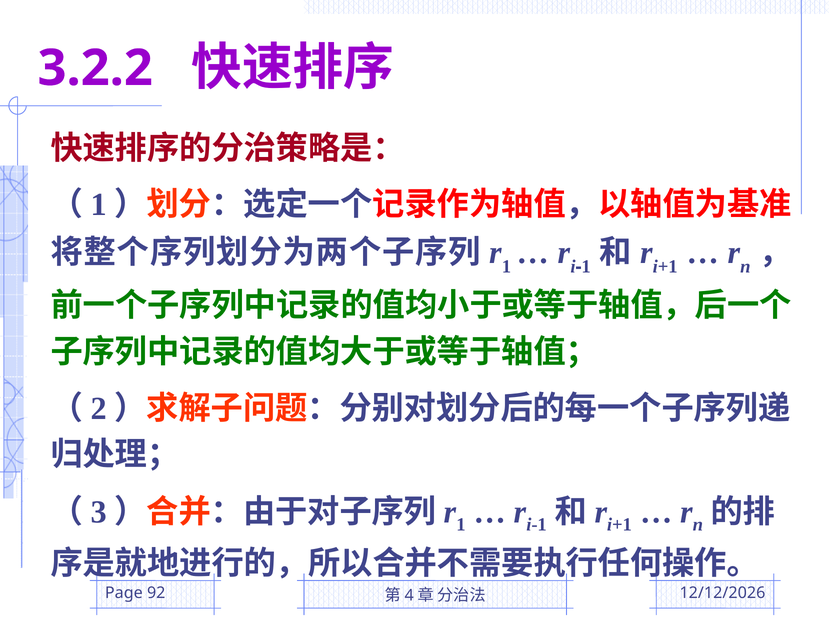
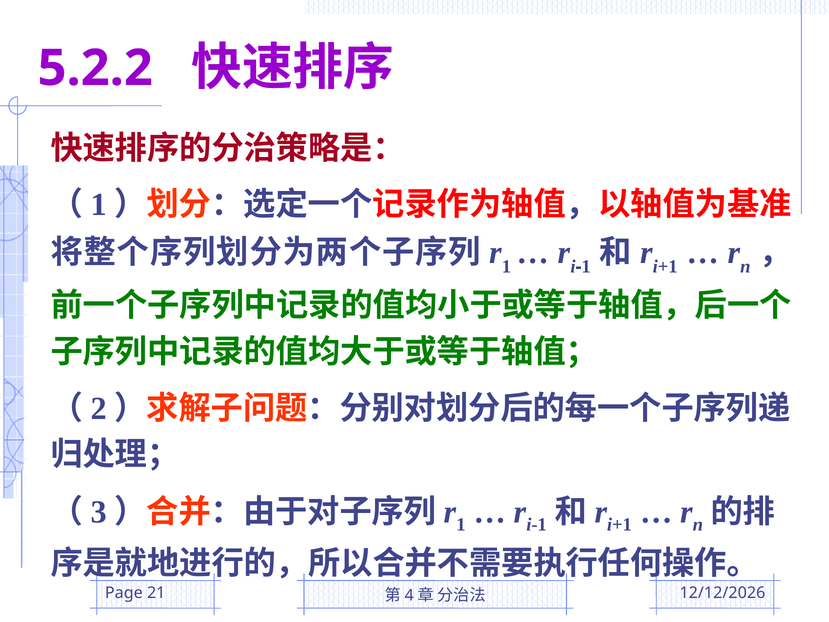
3.2.2: 3.2.2 -> 5.2.2
92: 92 -> 21
